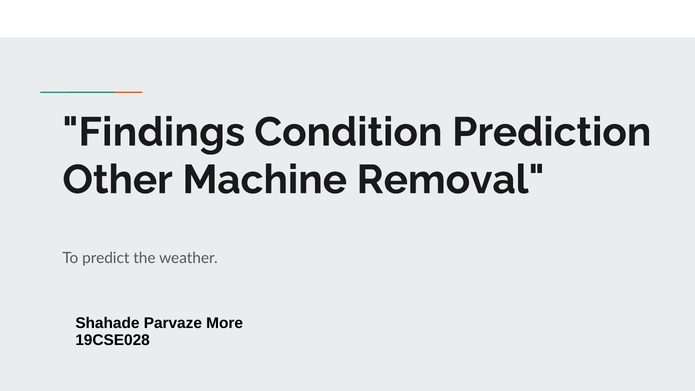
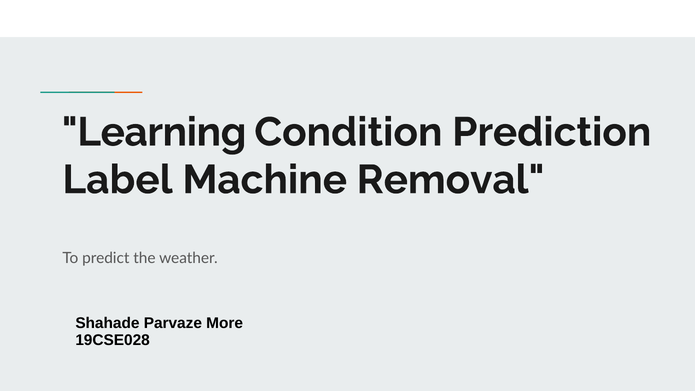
Findings: Findings -> Learning
Other: Other -> Label
